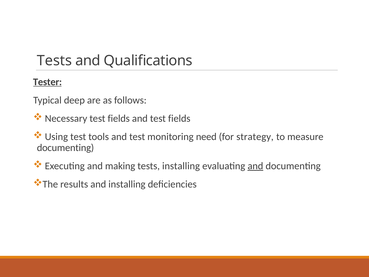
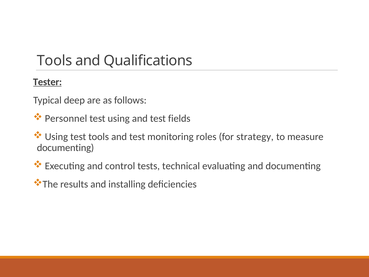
Tests at (54, 61): Tests -> Tools
Necessary: Necessary -> Personnel
fields at (119, 118): fields -> using
need: need -> roles
making: making -> control
tests installing: installing -> technical
and at (255, 166) underline: present -> none
